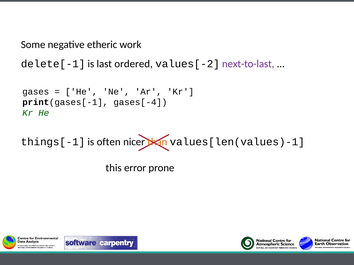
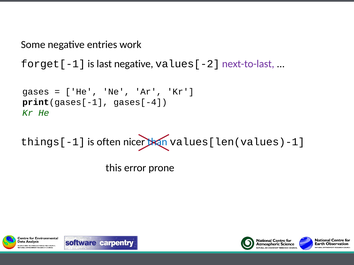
etheric: etheric -> entries
delete[-1: delete[-1 -> forget[-1
last ordered: ordered -> negative
than colour: orange -> blue
